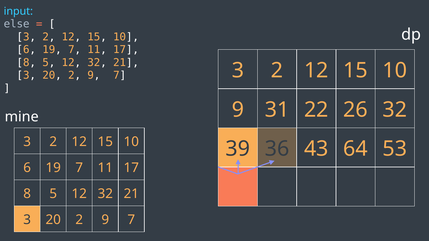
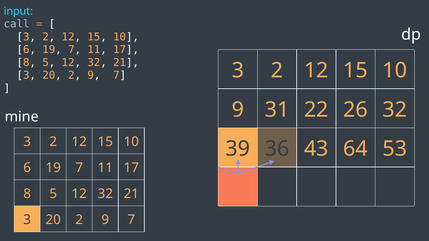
else: else -> call
